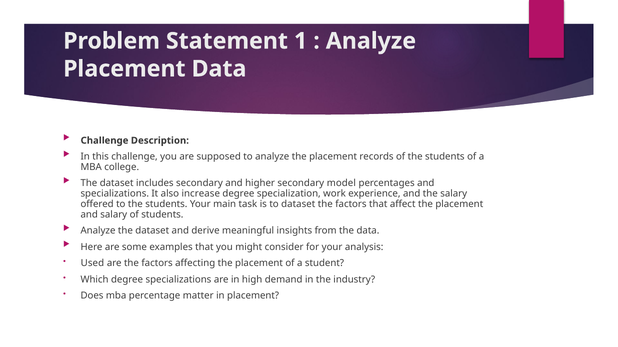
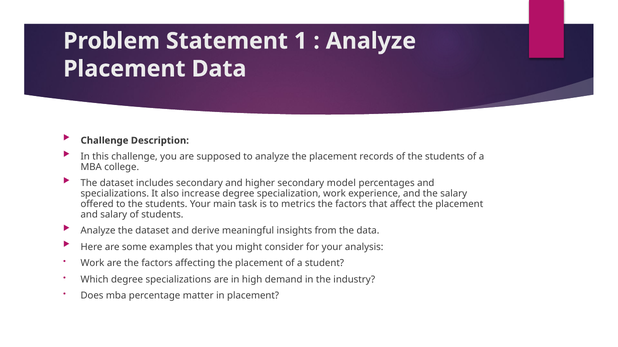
to dataset: dataset -> metrics
Used at (92, 264): Used -> Work
